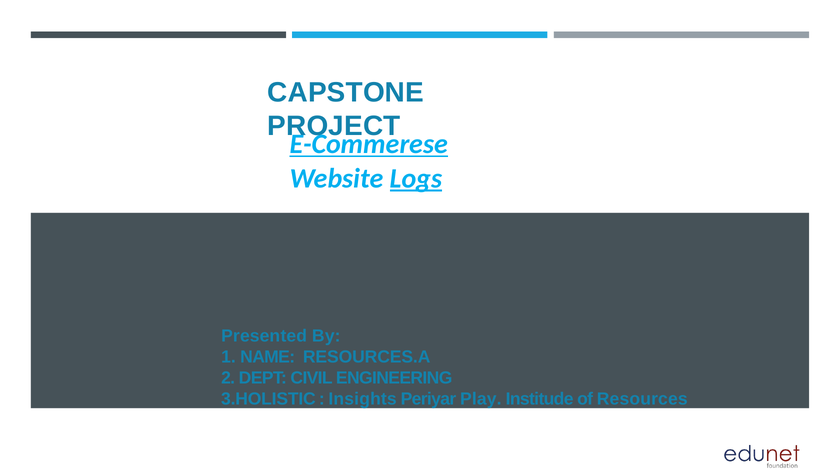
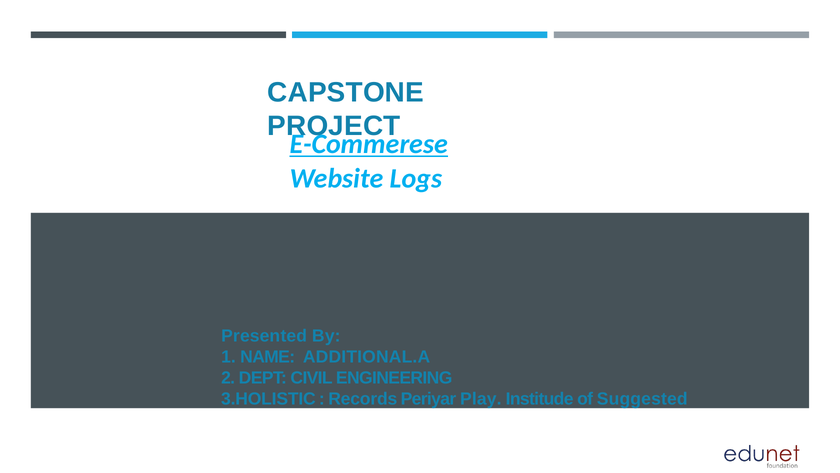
Logs underline: present -> none
RESOURCES.A: RESOURCES.A -> ADDITIONAL.A
Insights: Insights -> Records
Resources: Resources -> Suggested
